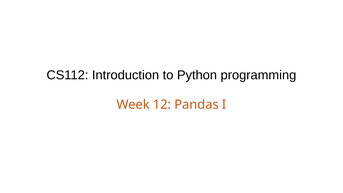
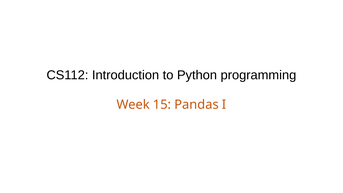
12: 12 -> 15
